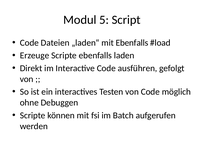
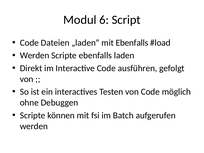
5: 5 -> 6
Erzeuge at (35, 55): Erzeuge -> Werden
